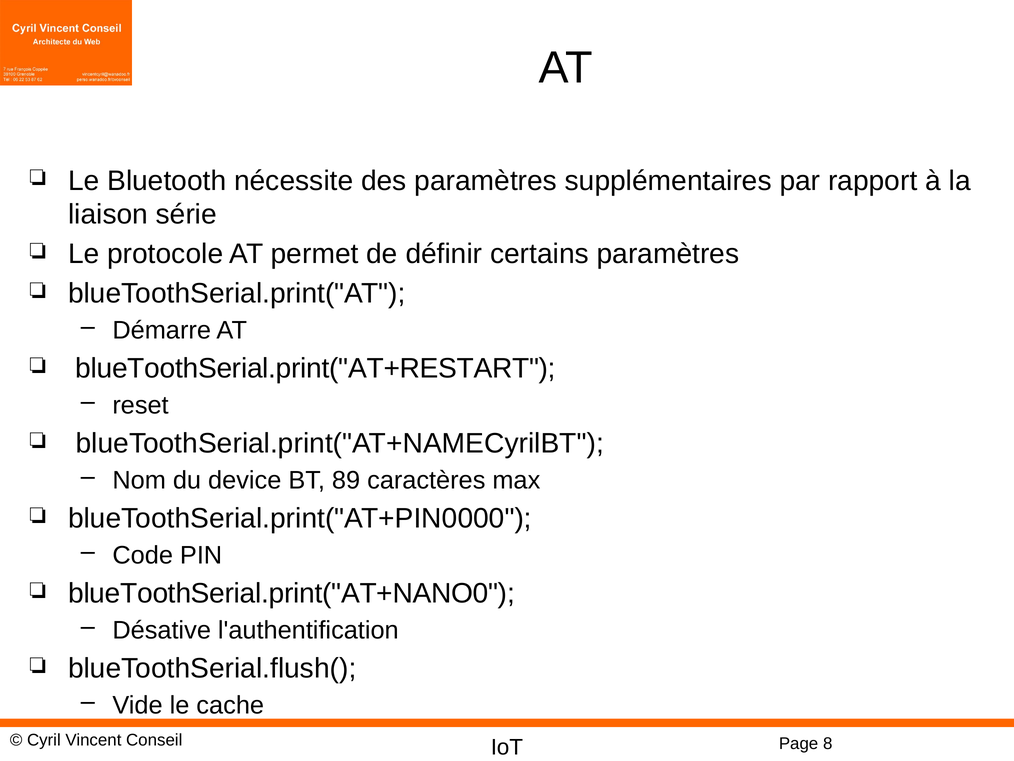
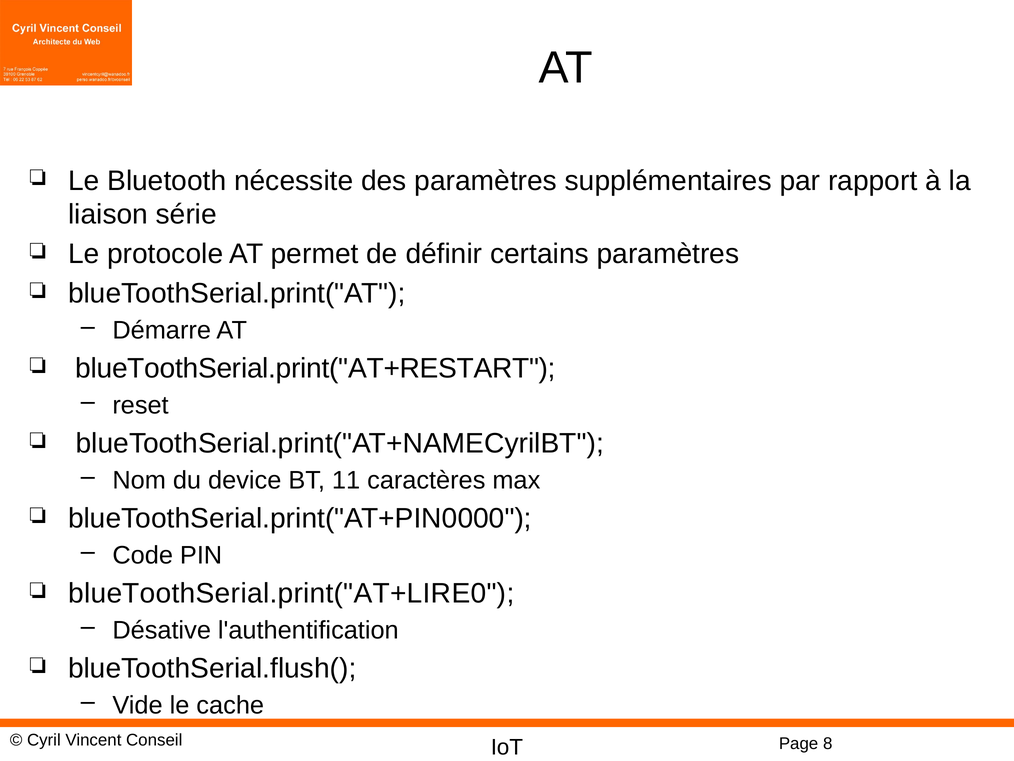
89: 89 -> 11
blueToothSerial.print("AT+NANO0: blueToothSerial.print("AT+NANO0 -> blueToothSerial.print("AT+LIRE0
